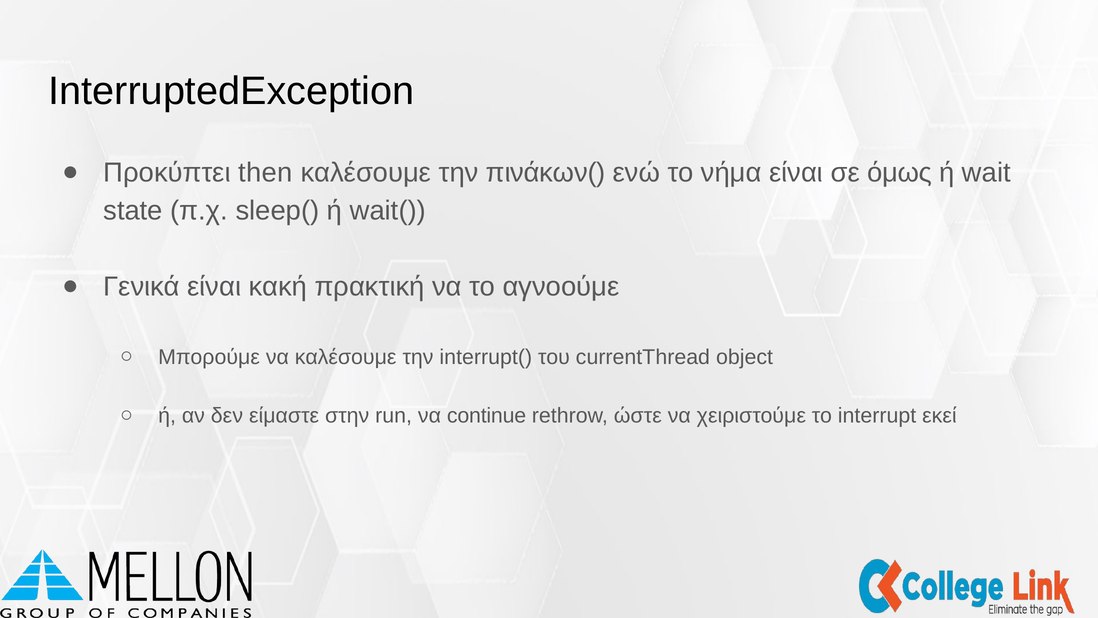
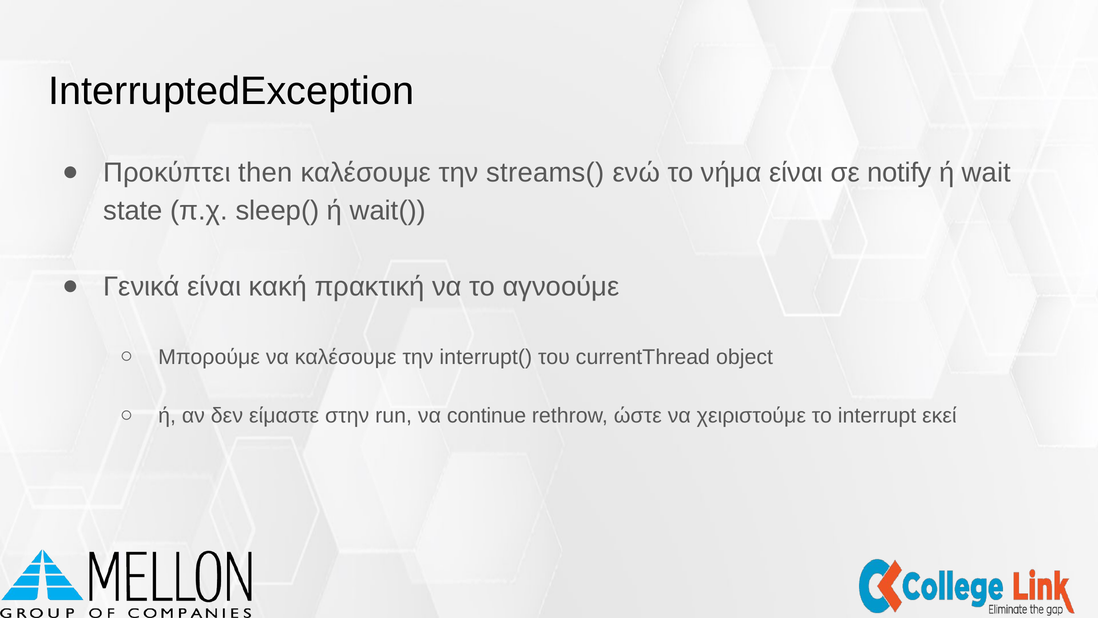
πινάκων(: πινάκων( -> streams(
όμως: όμως -> notify
